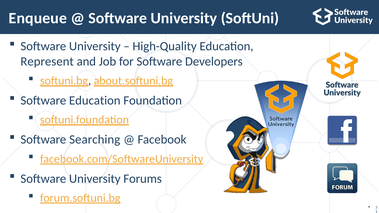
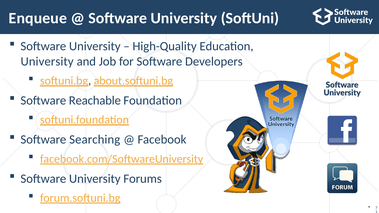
Represent at (47, 61): Represent -> University
Software Education: Education -> Reachable
